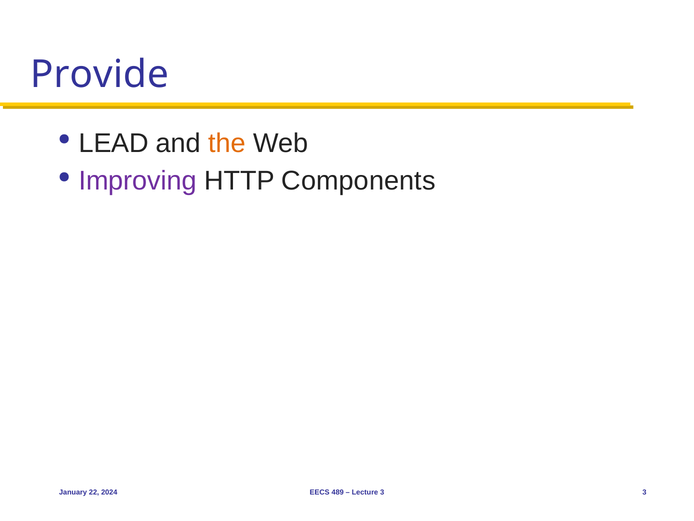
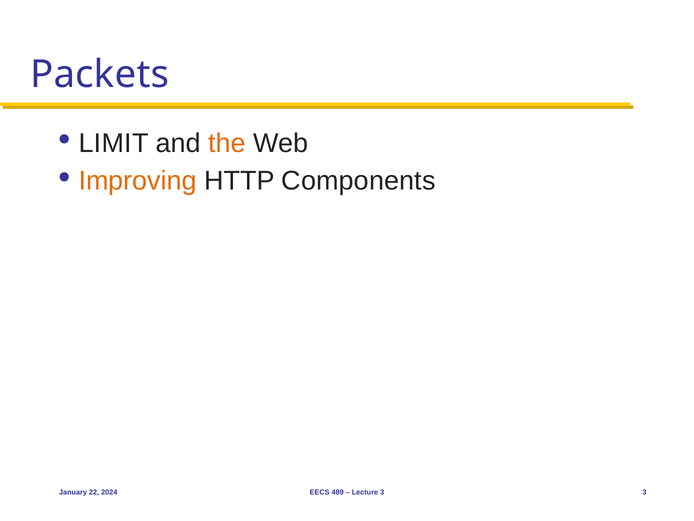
Provide: Provide -> Packets
LEAD: LEAD -> LIMIT
Improving colour: purple -> orange
